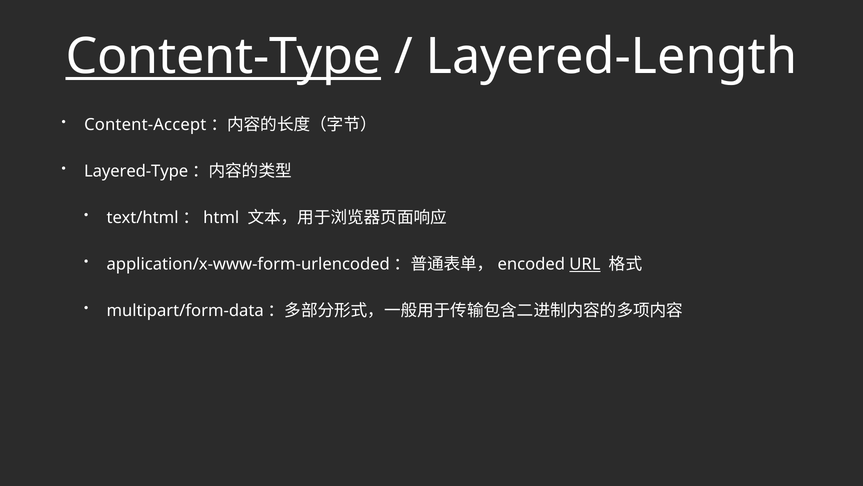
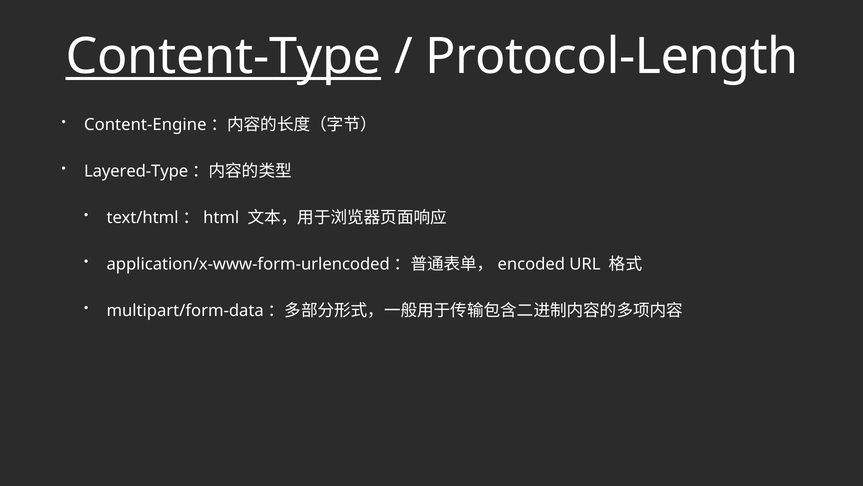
Layered-Length: Layered-Length -> Protocol-Length
Content-Accept: Content-Accept -> Content-Engine
URL underline: present -> none
